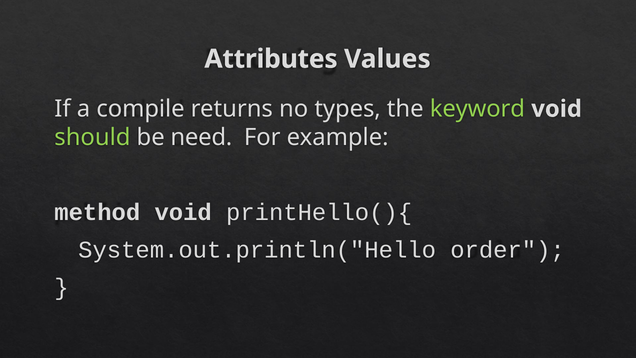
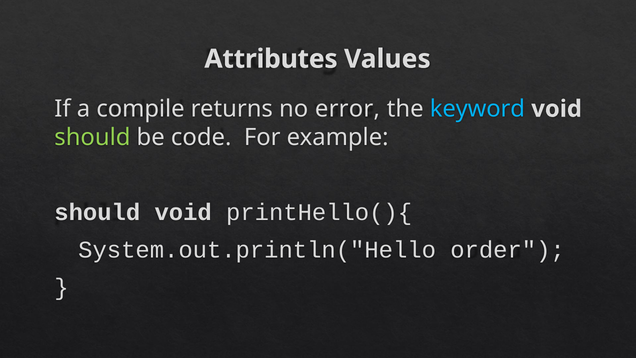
types: types -> error
keyword colour: light green -> light blue
need: need -> code
method at (97, 212): method -> should
